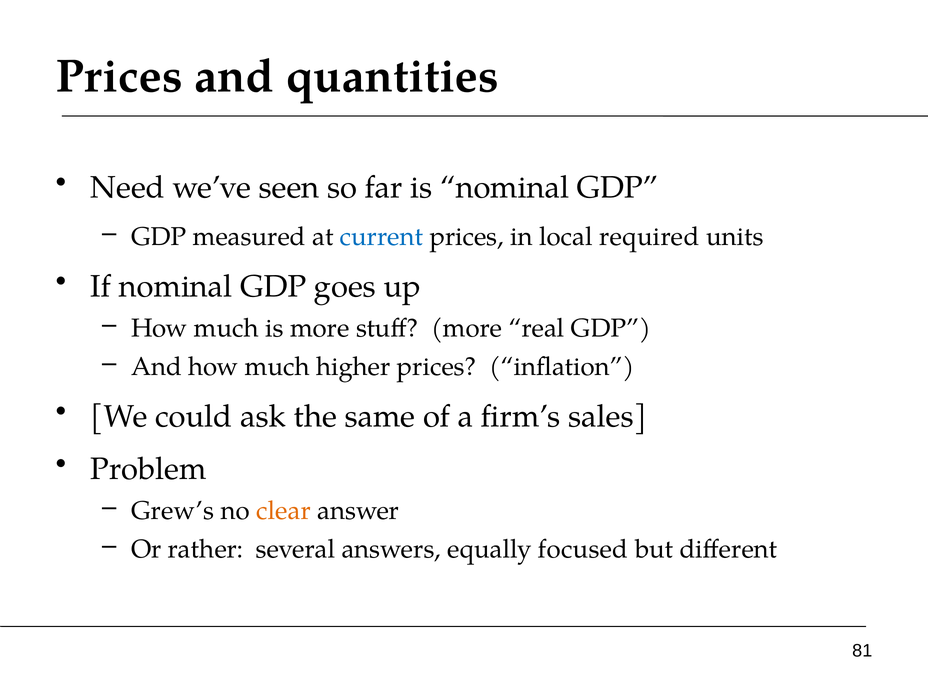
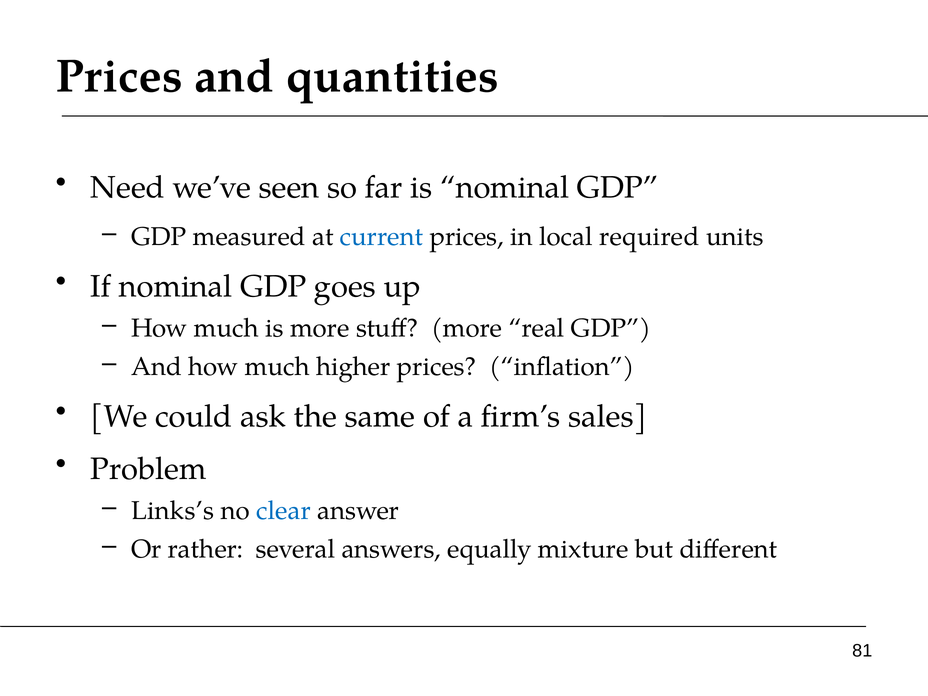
Grew’s: Grew’s -> Links’s
clear colour: orange -> blue
focused: focused -> mixture
